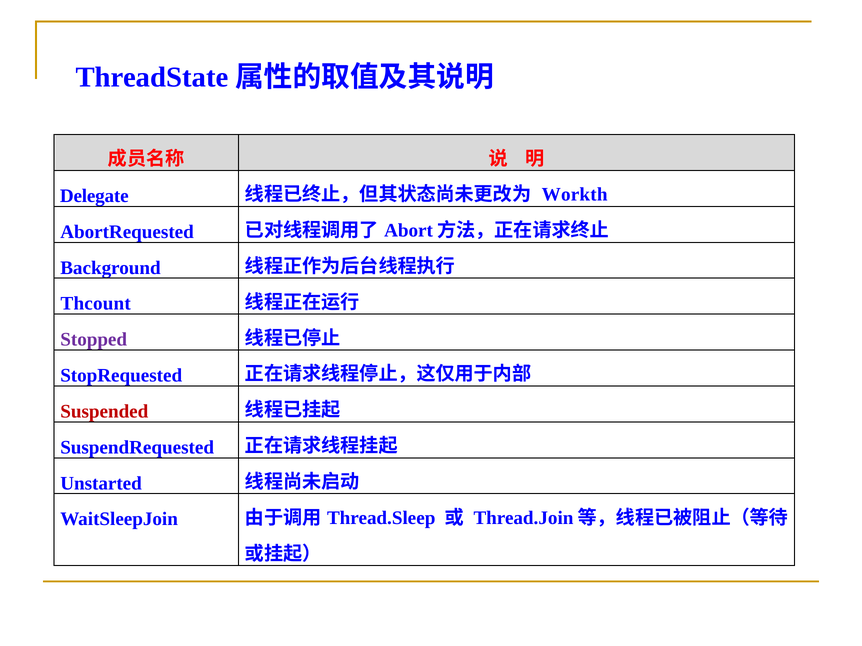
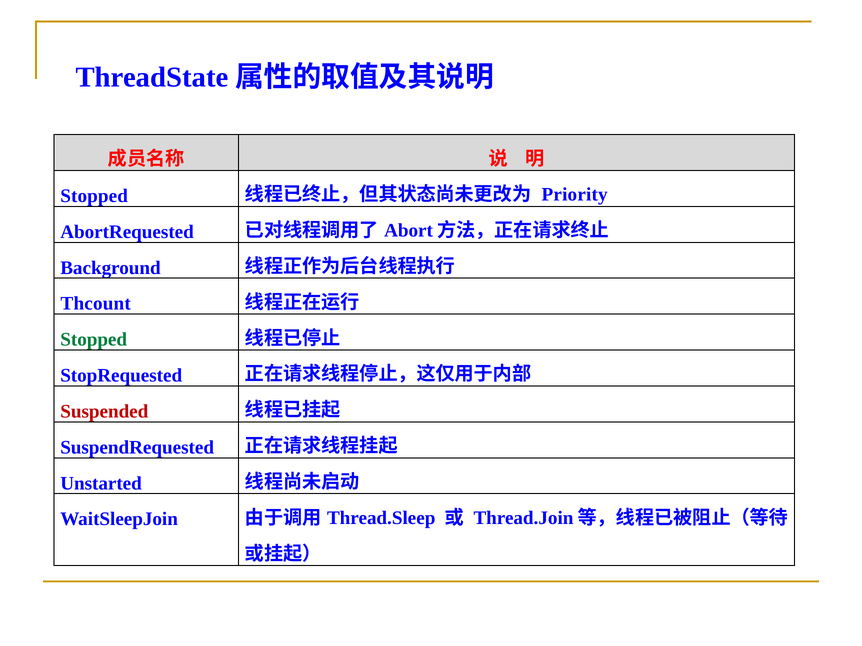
Delegate at (94, 196): Delegate -> Stopped
Workth: Workth -> Priority
Stopped at (94, 340) colour: purple -> green
